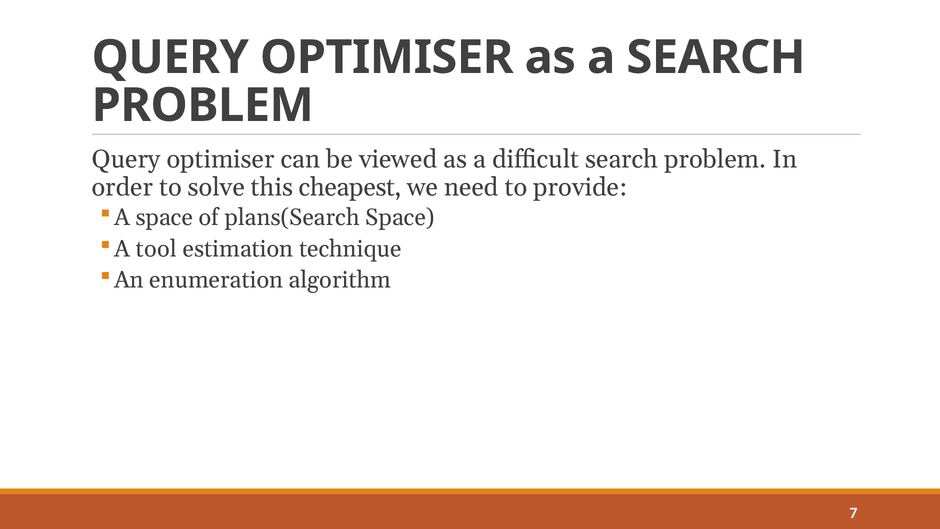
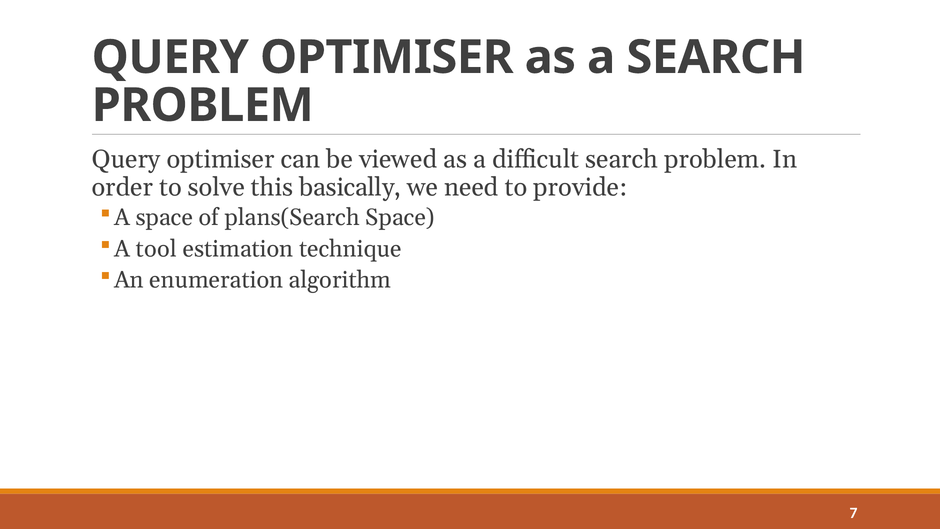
cheapest: cheapest -> basically
